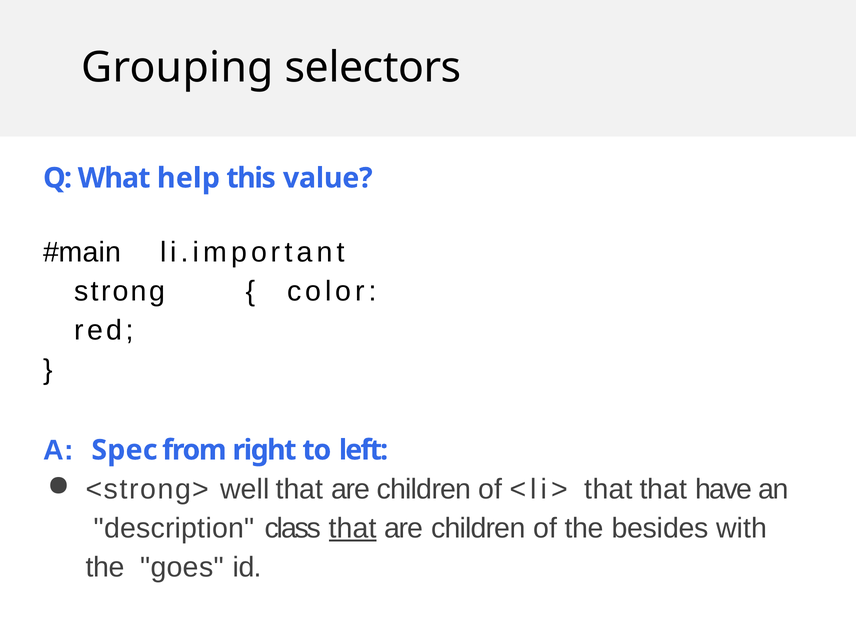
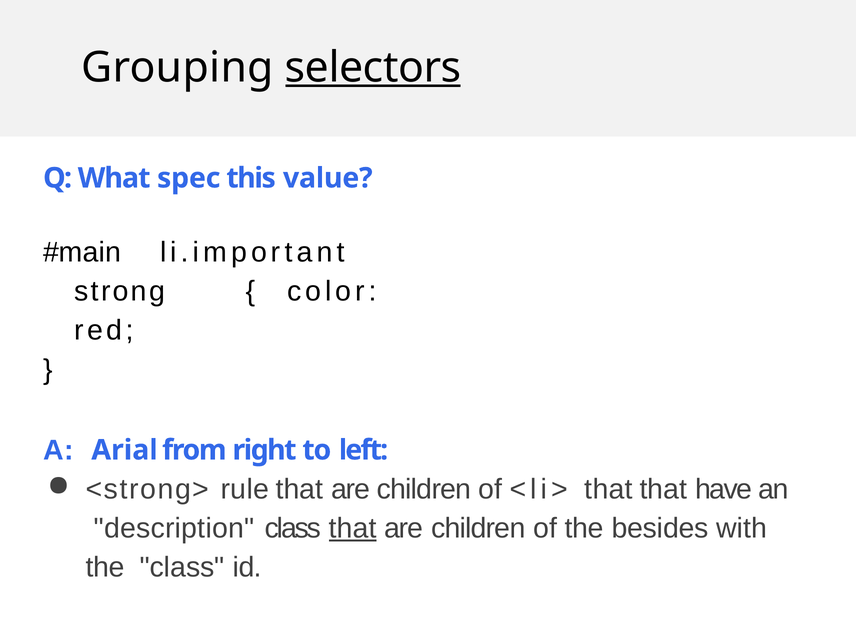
selectors underline: none -> present
help: help -> spec
Spec: Spec -> Arial
well: well -> rule
the goes: goes -> class
